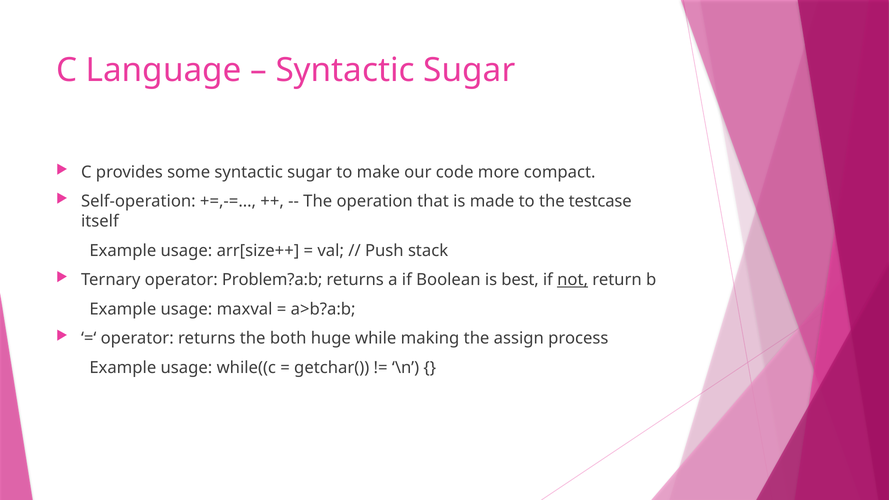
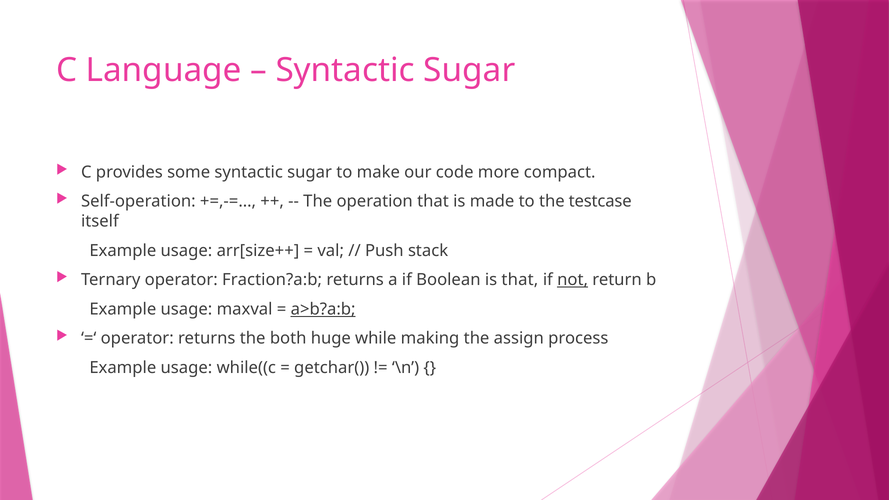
Problem?a:b: Problem?a:b -> Fraction?a:b
is best: best -> that
a>b?a:b underline: none -> present
